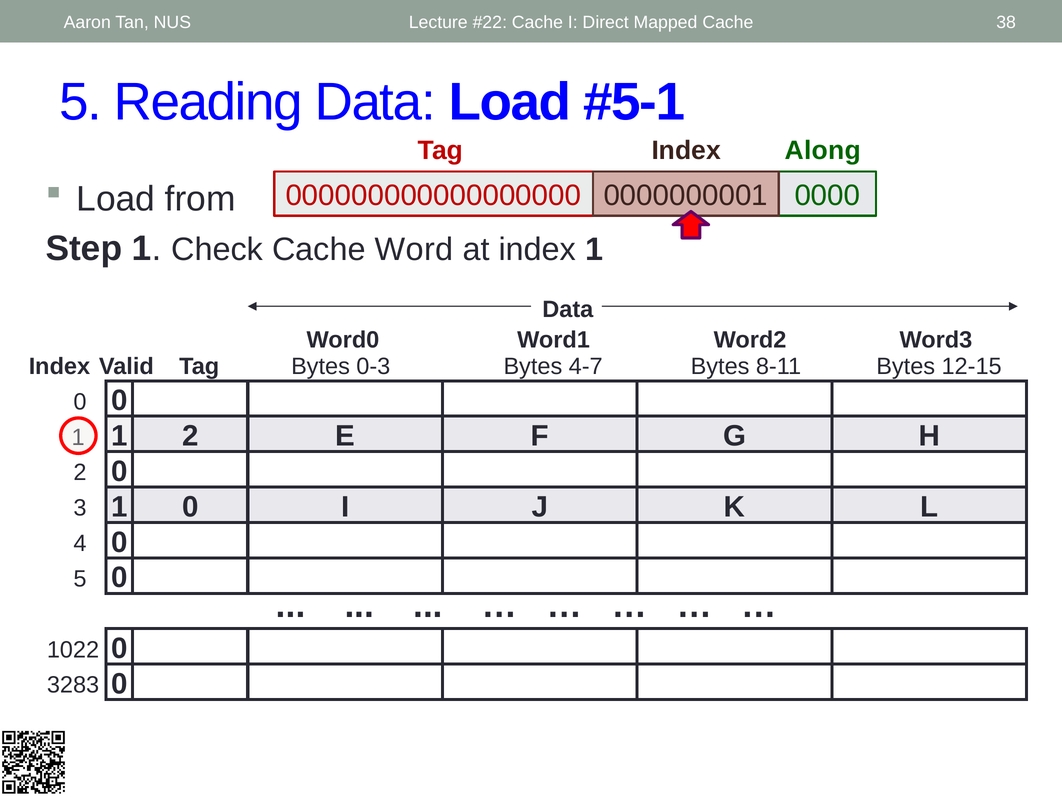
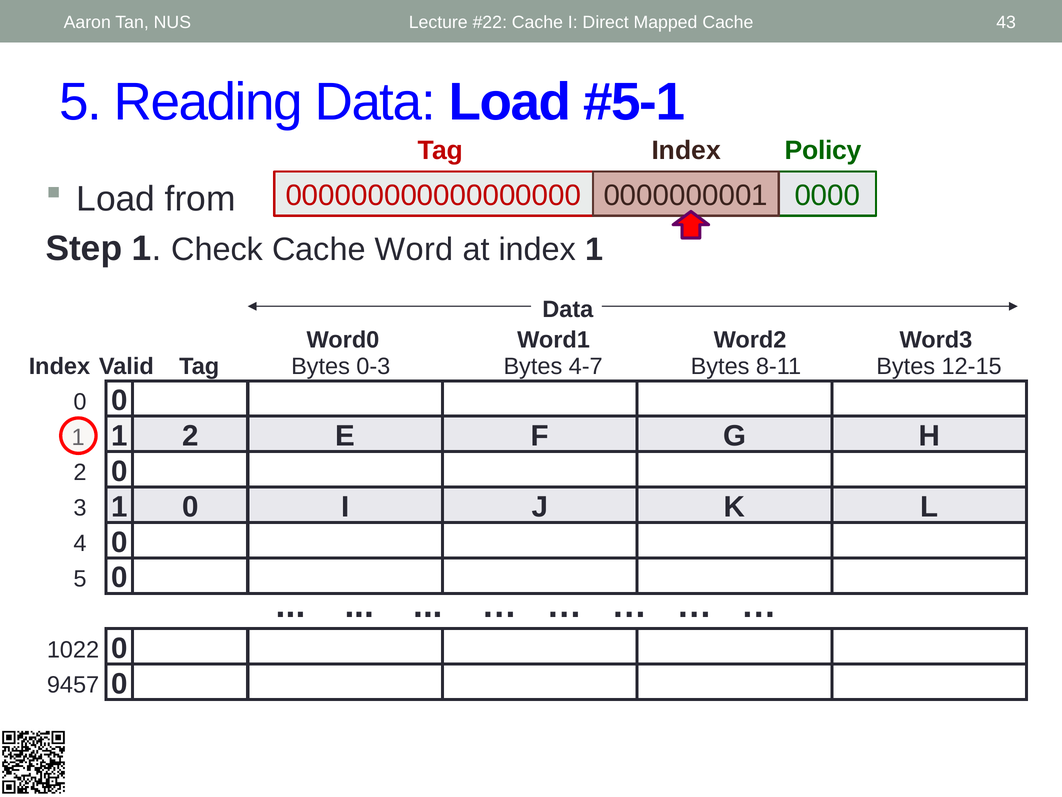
38: 38 -> 43
Along: Along -> Policy
3283: 3283 -> 9457
